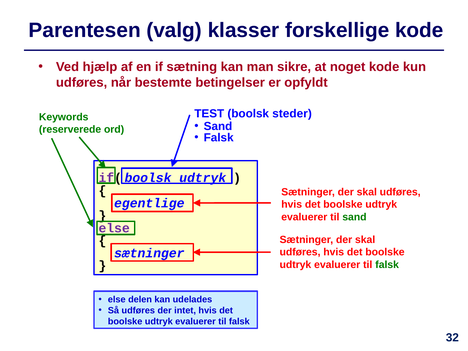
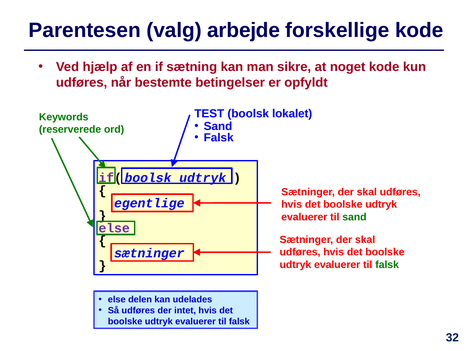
klasser: klasser -> arbejde
steder: steder -> lokalet
